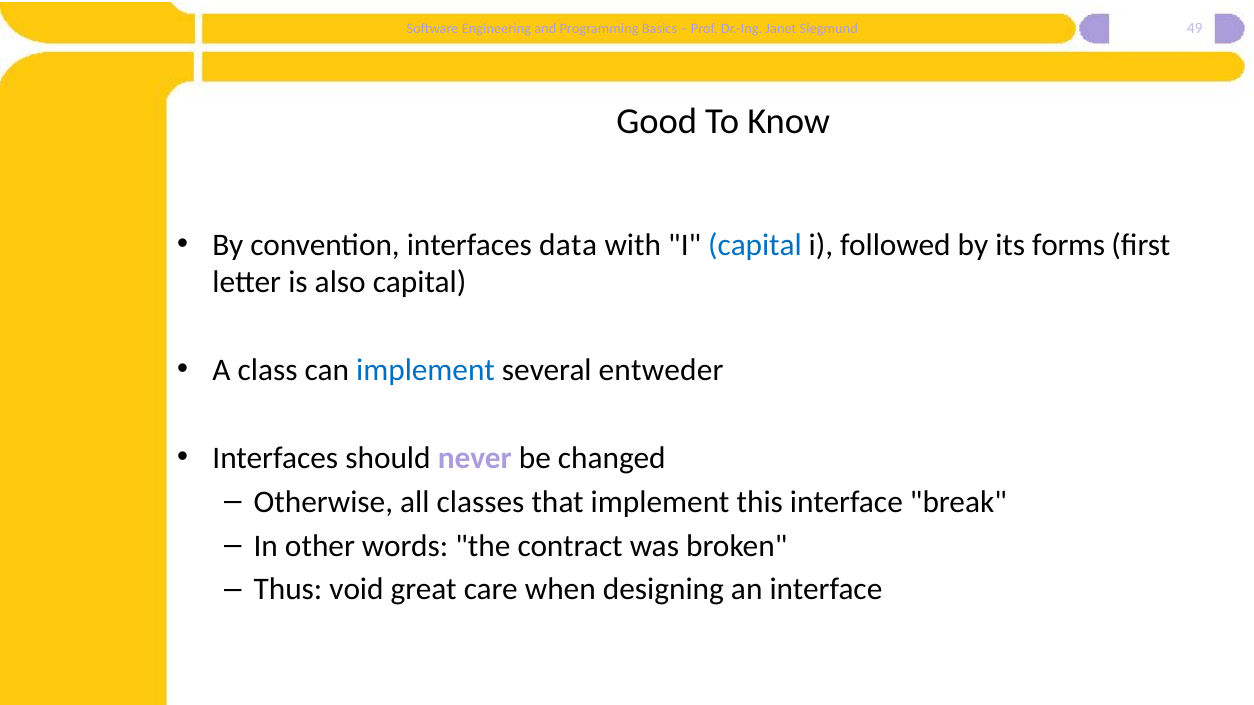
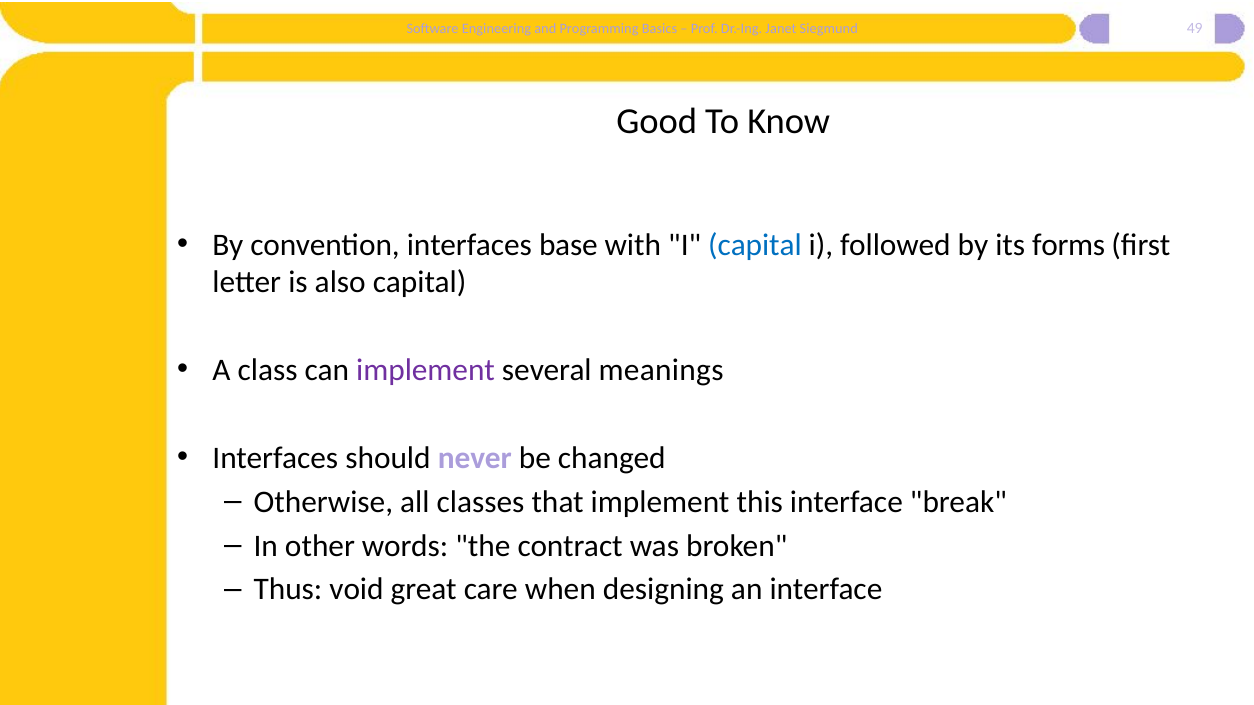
data: data -> base
implement at (426, 370) colour: blue -> purple
entweder: entweder -> meanings
